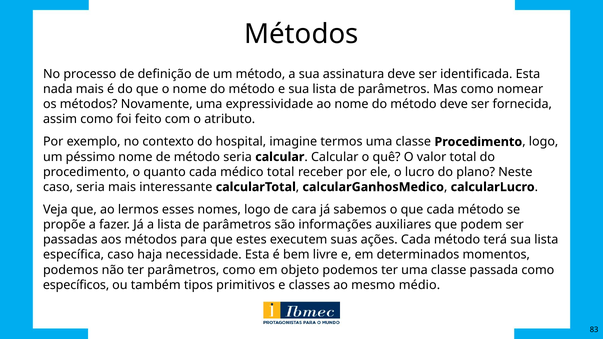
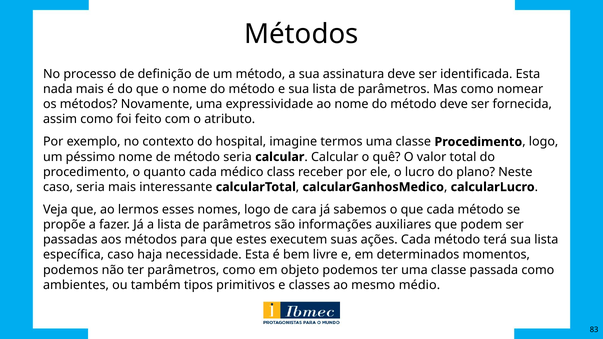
médico total: total -> class
específicos: específicos -> ambientes
